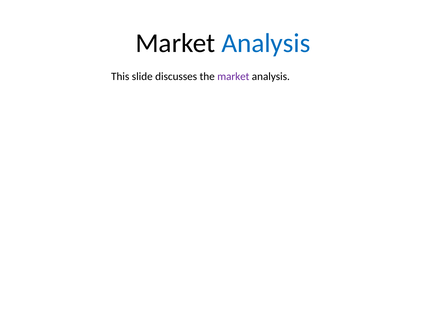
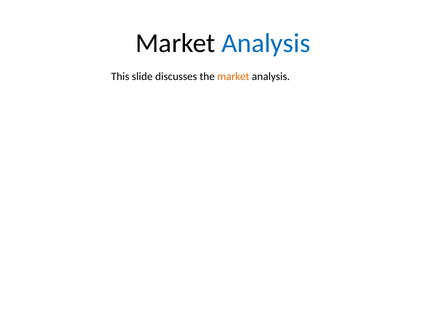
market at (233, 77) colour: purple -> orange
